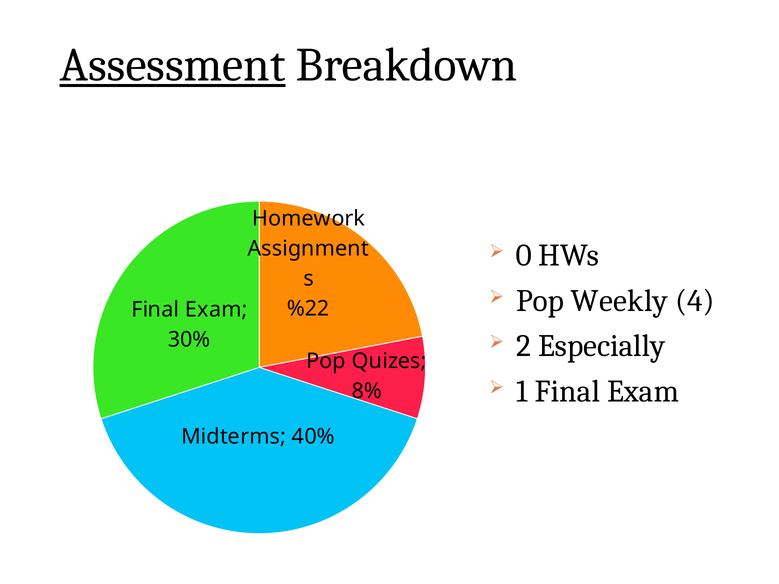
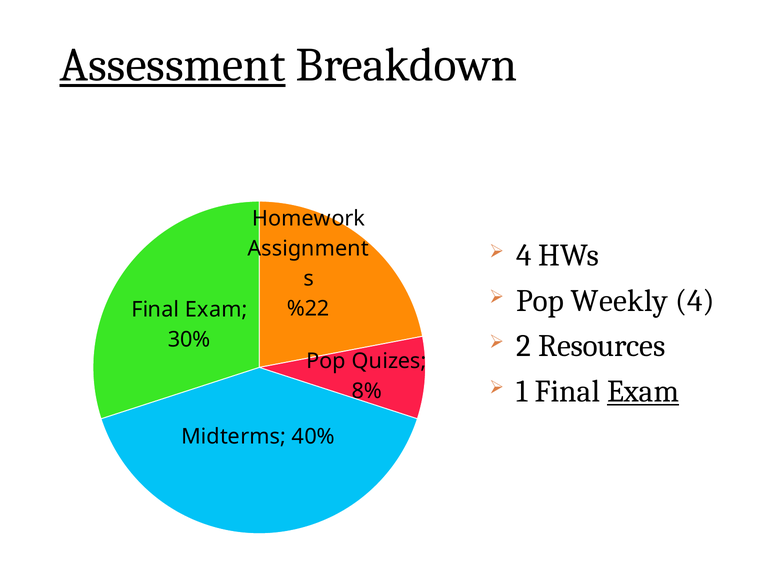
0 at (524, 256): 0 -> 4
Especially: Especially -> Resources
Exam at (643, 391) underline: none -> present
